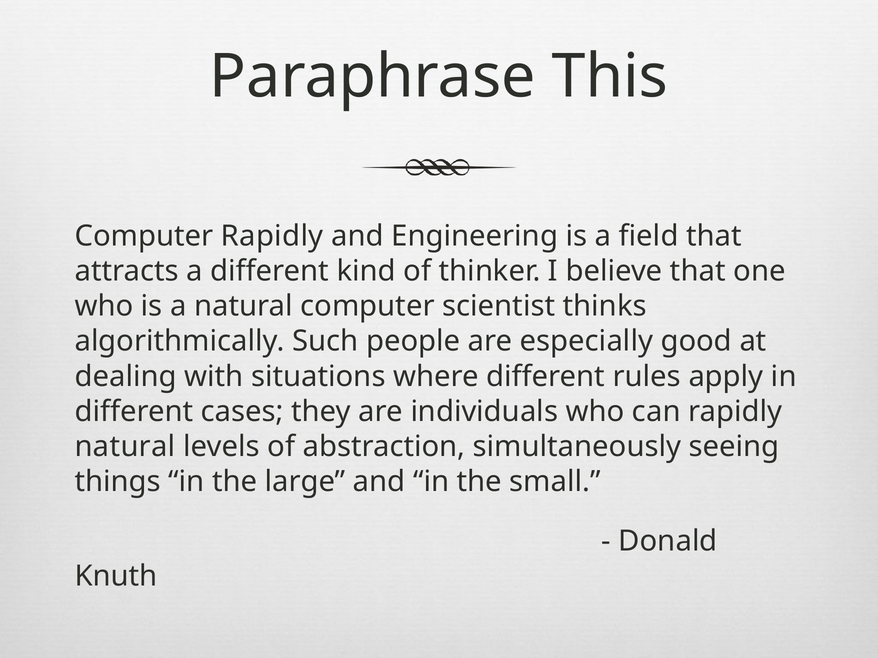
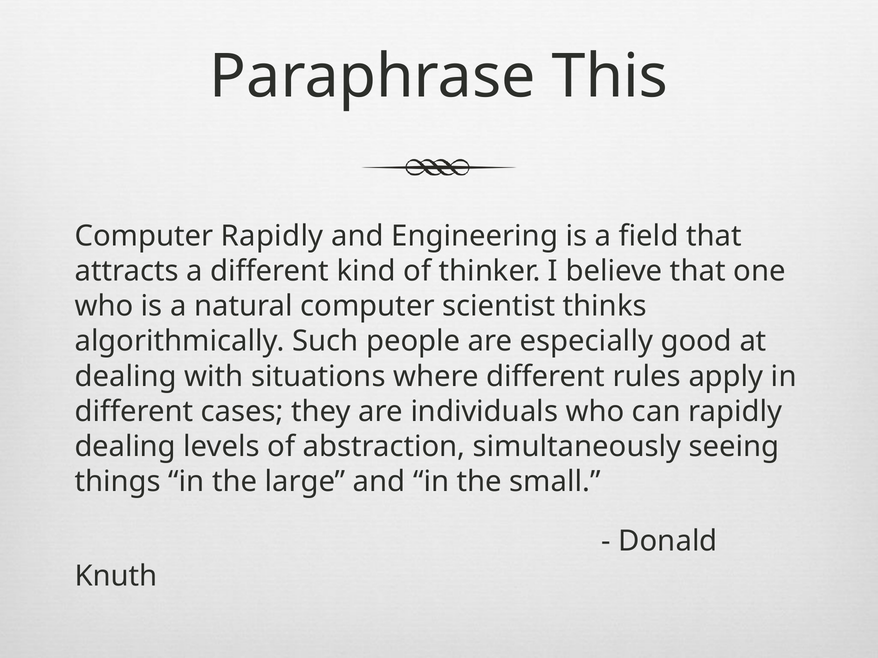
natural at (125, 447): natural -> dealing
